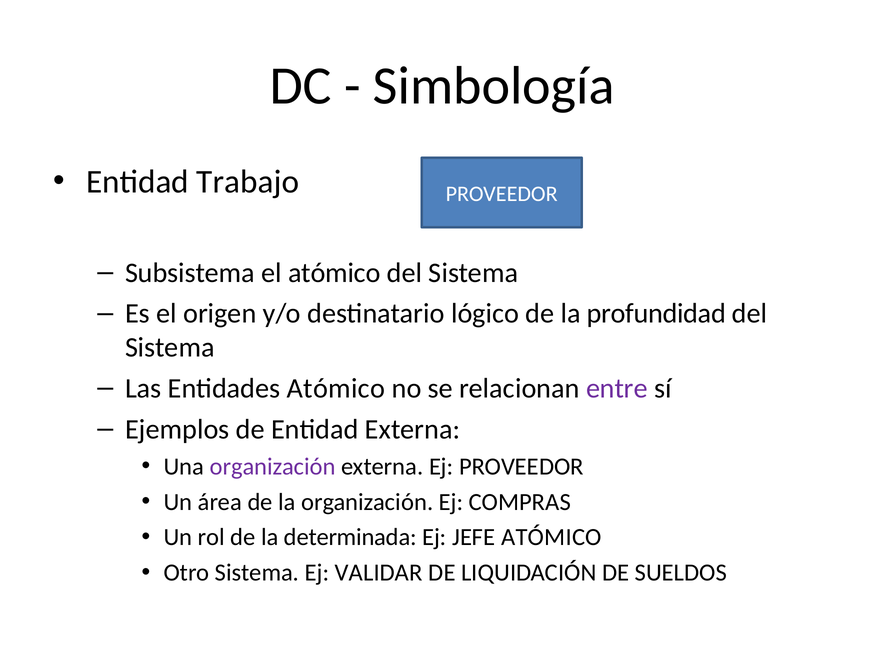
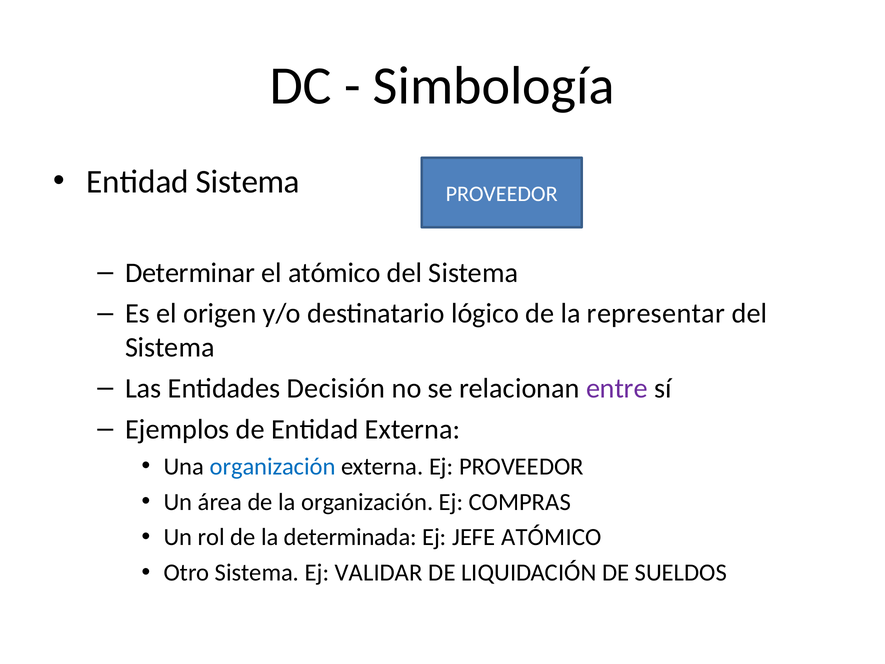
Entidad Trabajo: Trabajo -> Sistema
Subsistema: Subsistema -> Determinar
profundidad: profundidad -> representar
Entidades Atómico: Atómico -> Decisión
organización at (273, 466) colour: purple -> blue
